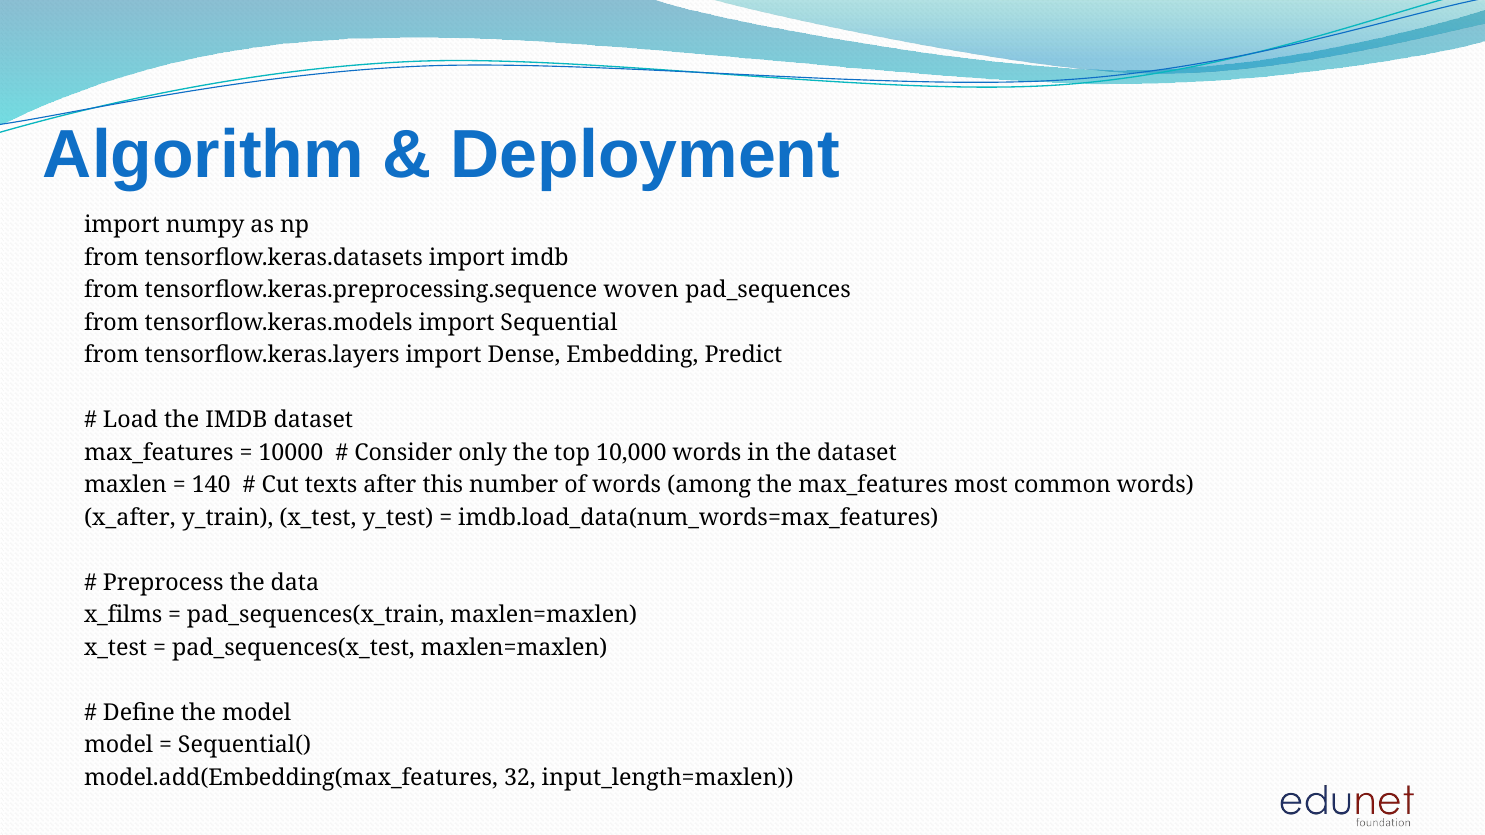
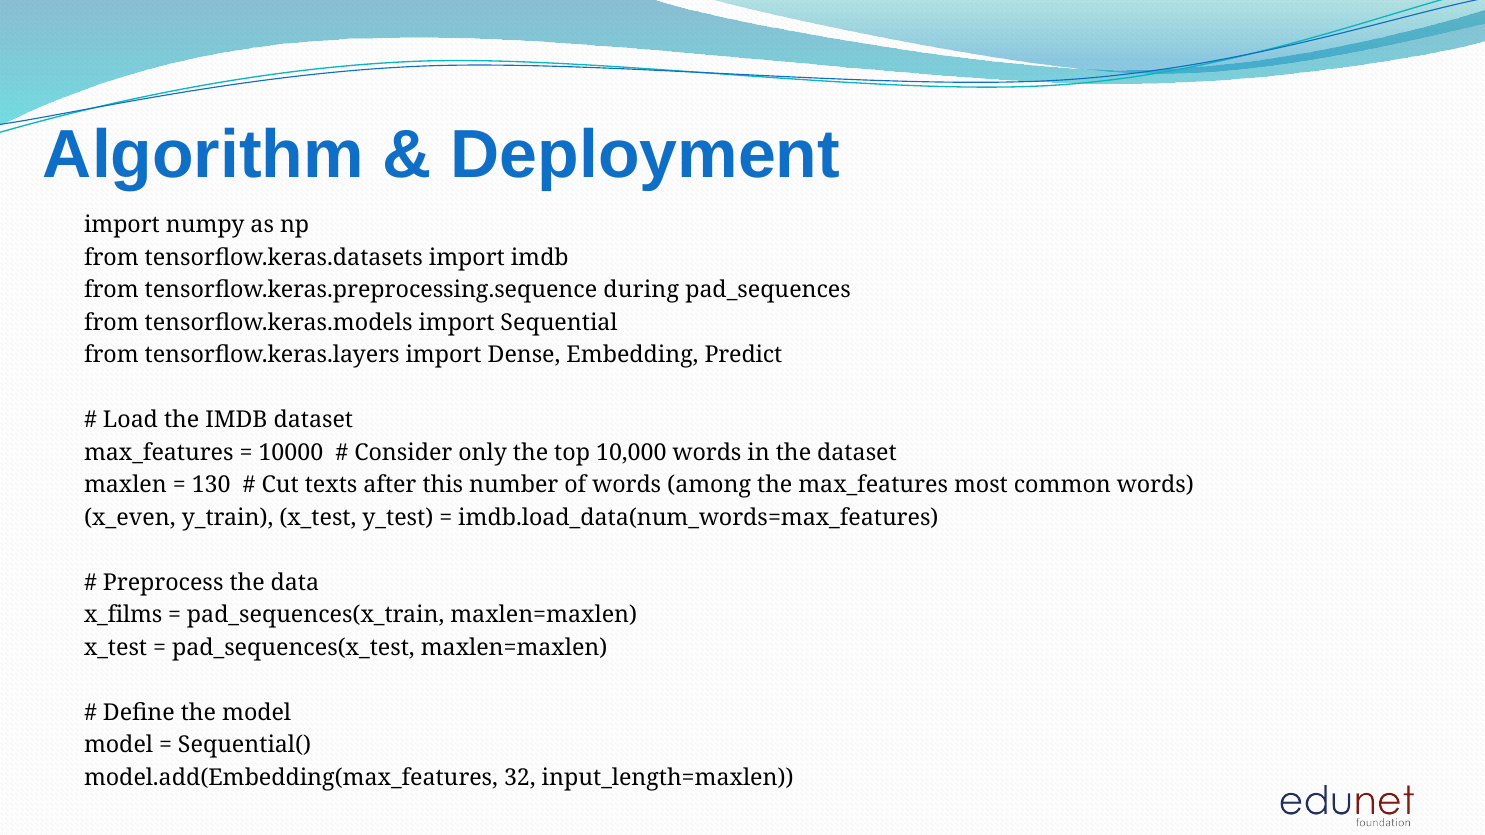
woven: woven -> during
140: 140 -> 130
x_after: x_after -> x_even
